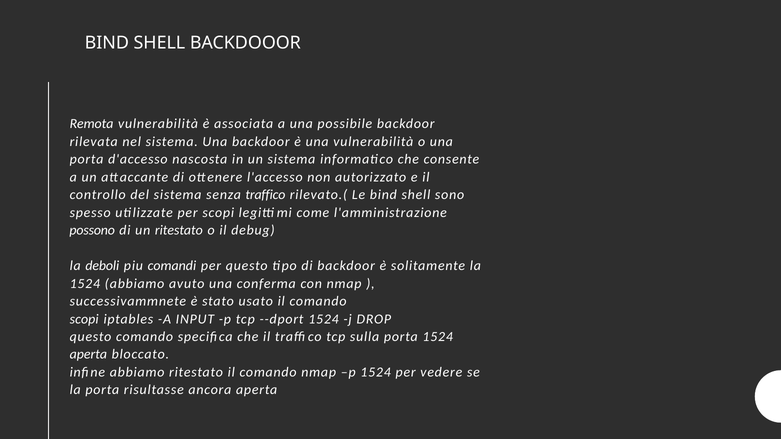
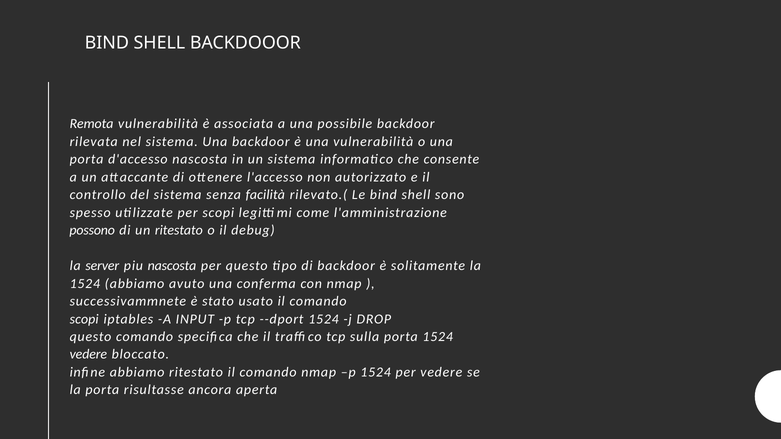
senza traffico: traffico -> facilità
deboli: deboli -> server
piu comandi: comandi -> nascosta
aperta at (88, 355): aperta -> vedere
